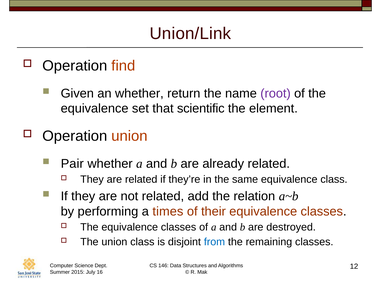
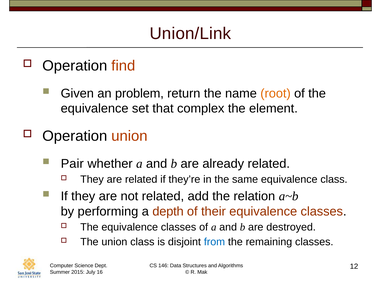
an whether: whether -> problem
root colour: purple -> orange
scientific: scientific -> complex
times: times -> depth
